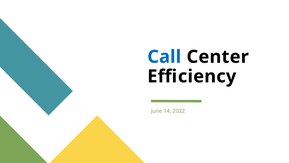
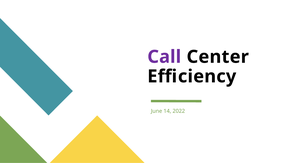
Call colour: blue -> purple
